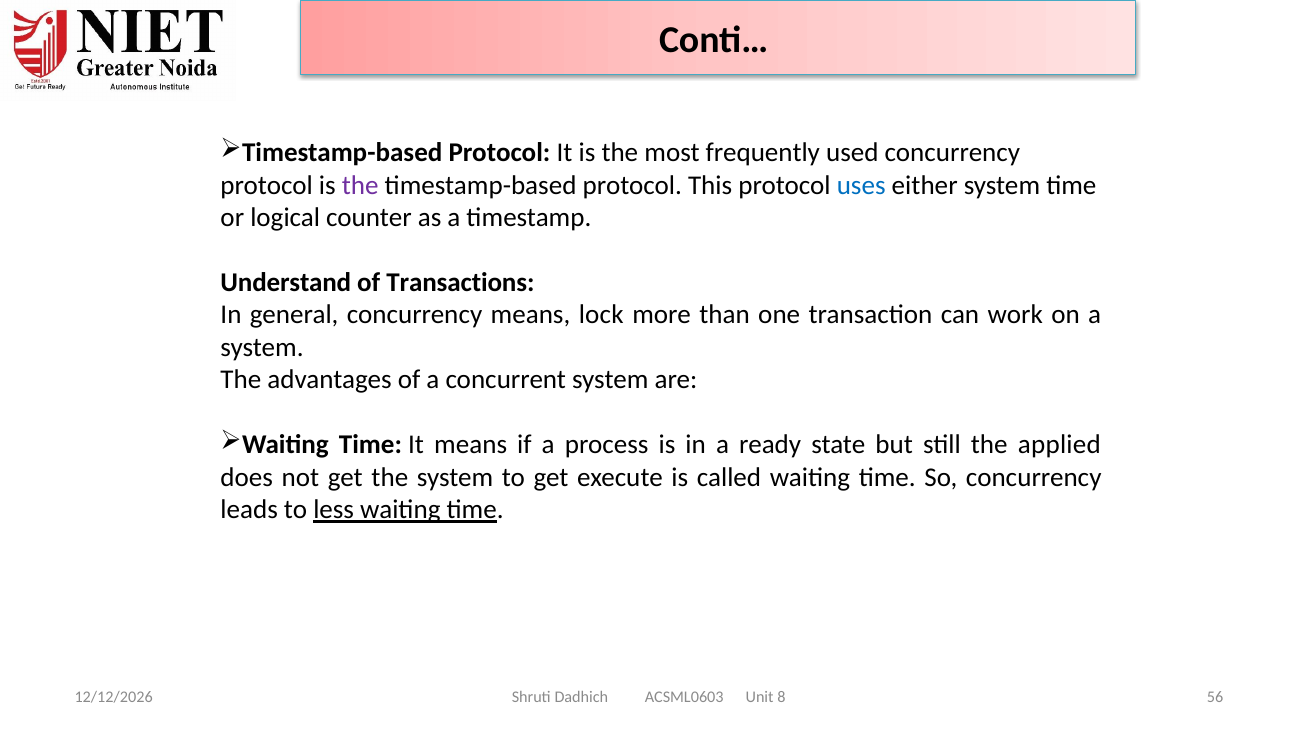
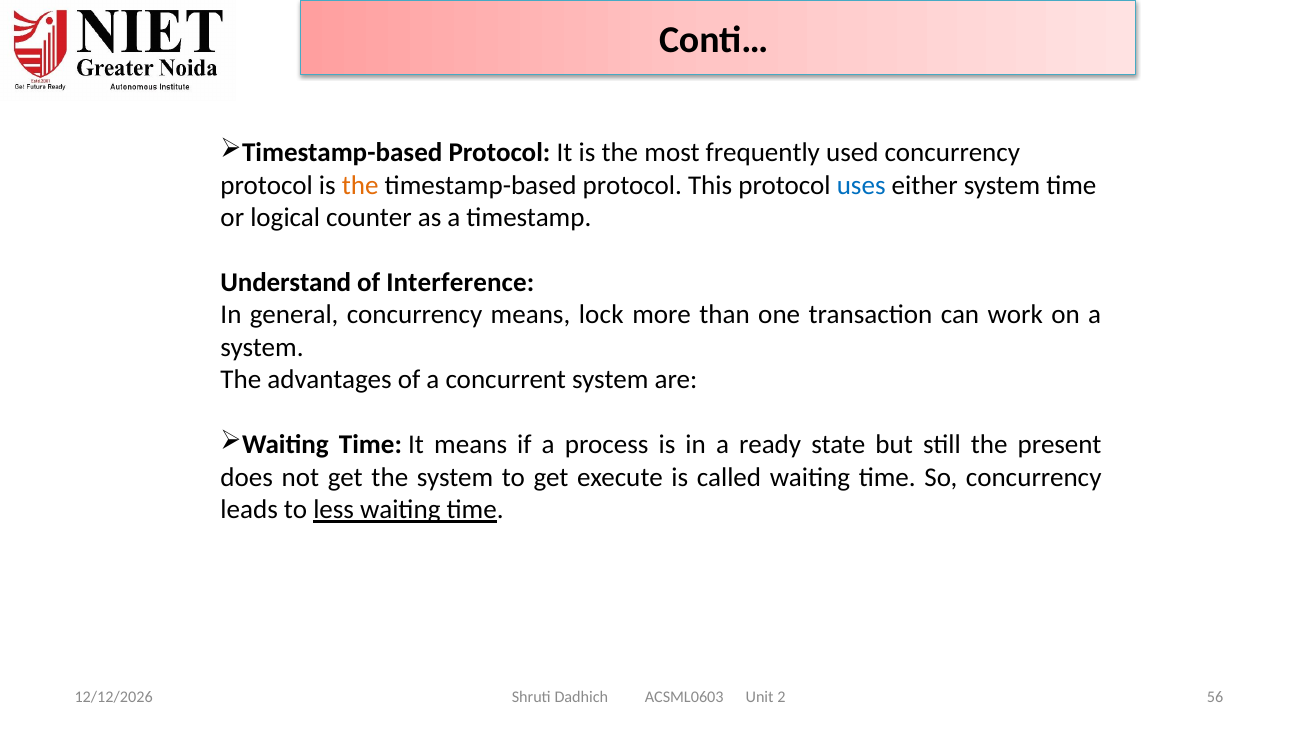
the at (360, 185) colour: purple -> orange
Transactions: Transactions -> Interference
applied: applied -> present
8: 8 -> 2
